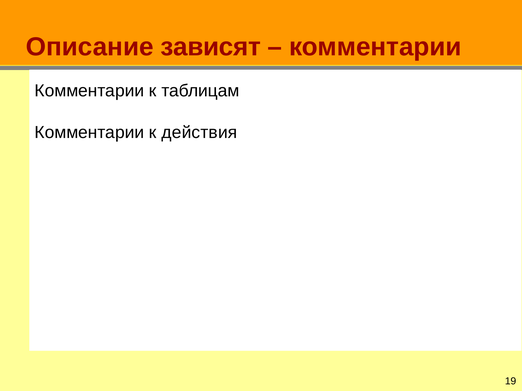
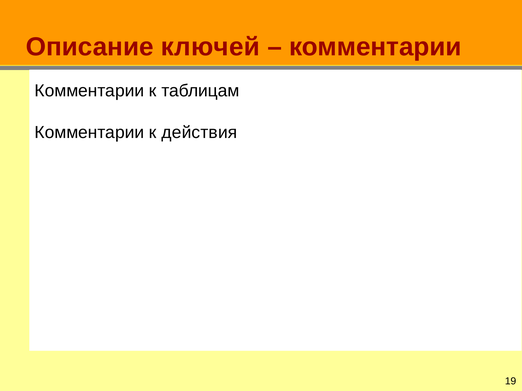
зависят: зависят -> ключей
